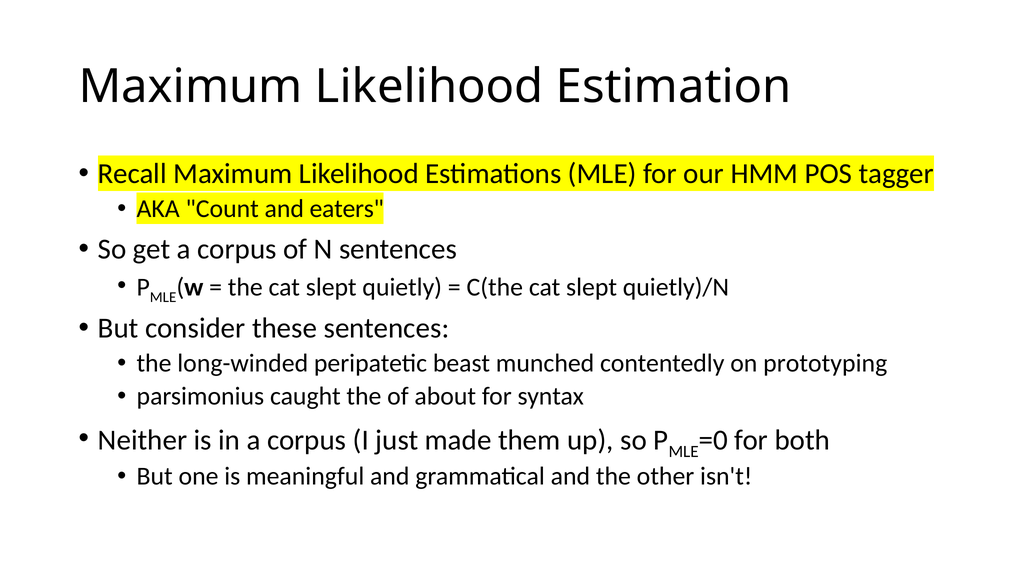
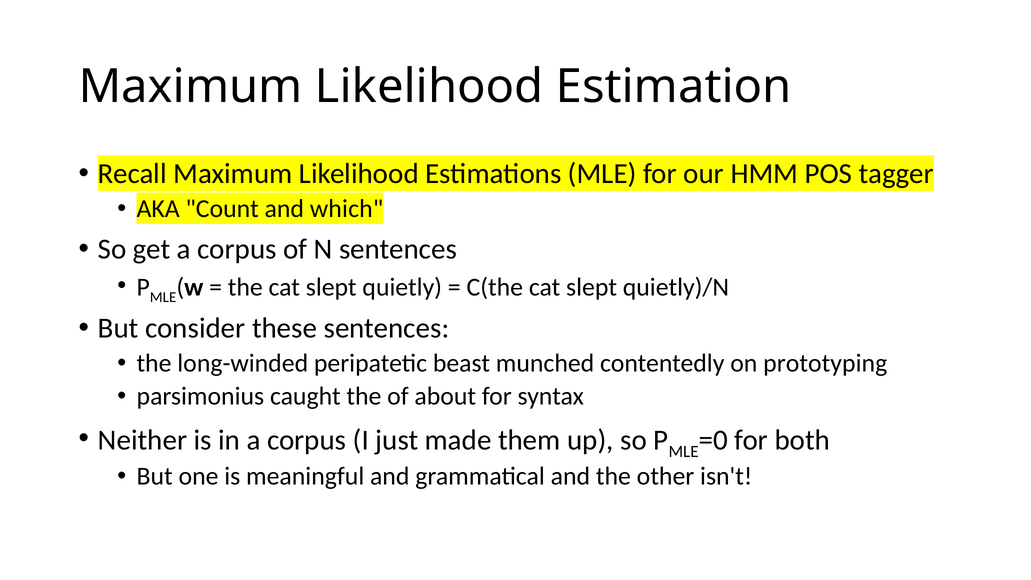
eaters: eaters -> which
